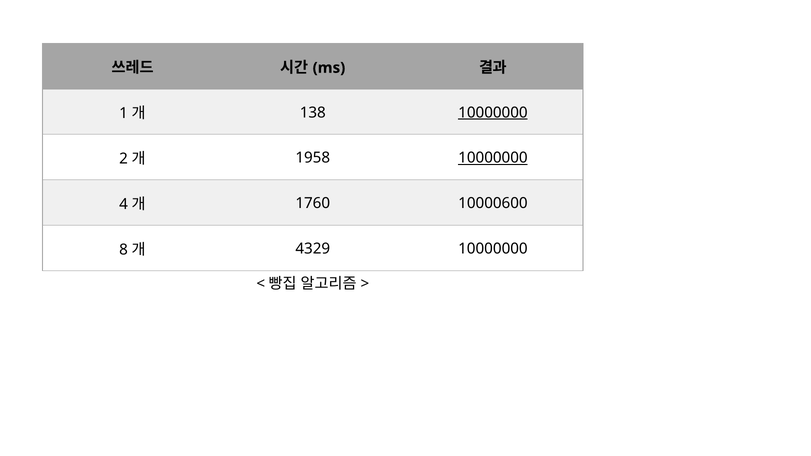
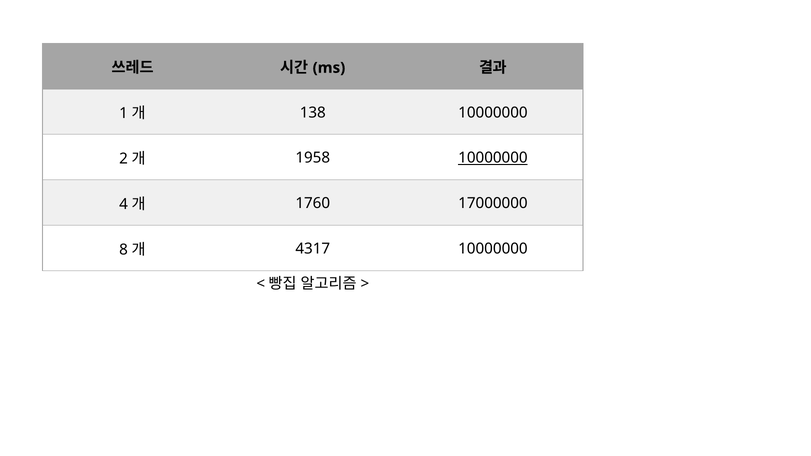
10000000 at (493, 113) underline: present -> none
10000600: 10000600 -> 17000000
4329: 4329 -> 4317
